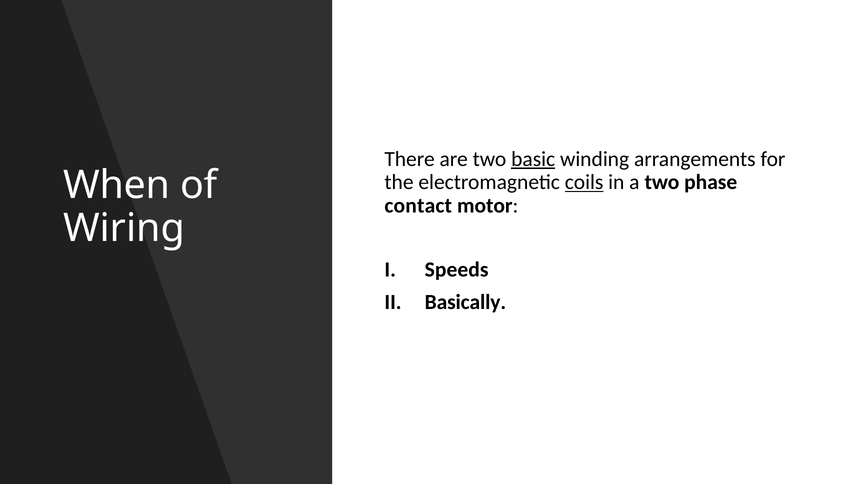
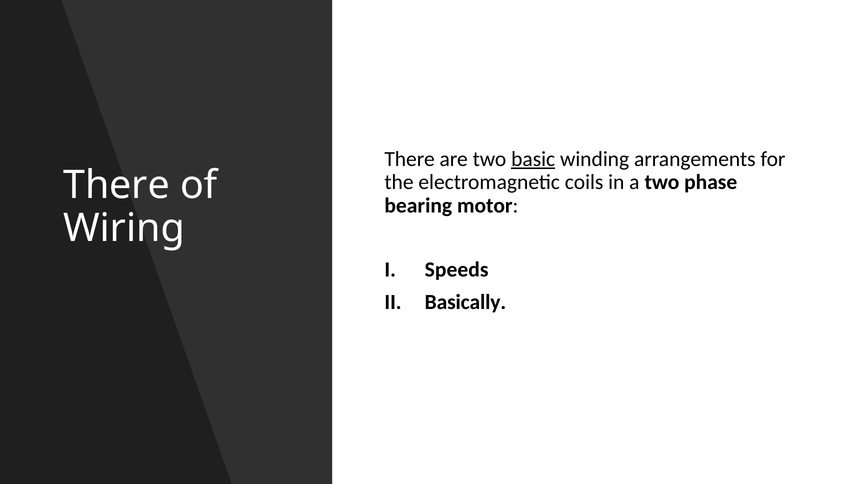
coils underline: present -> none
When at (117, 185): When -> There
contact: contact -> bearing
